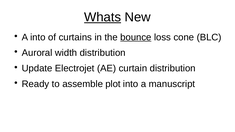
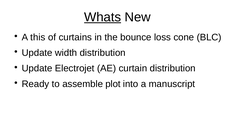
A into: into -> this
bounce underline: present -> none
Auroral at (37, 53): Auroral -> Update
